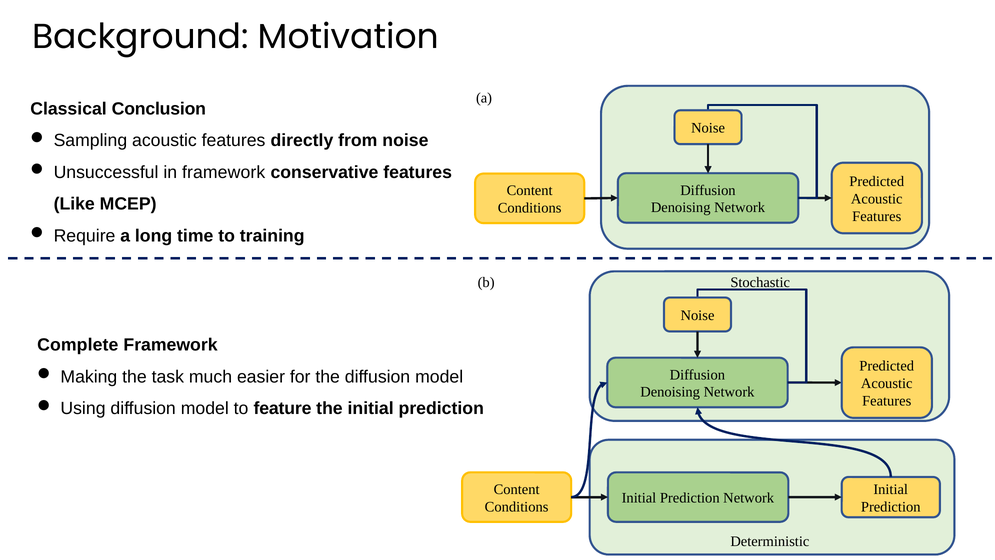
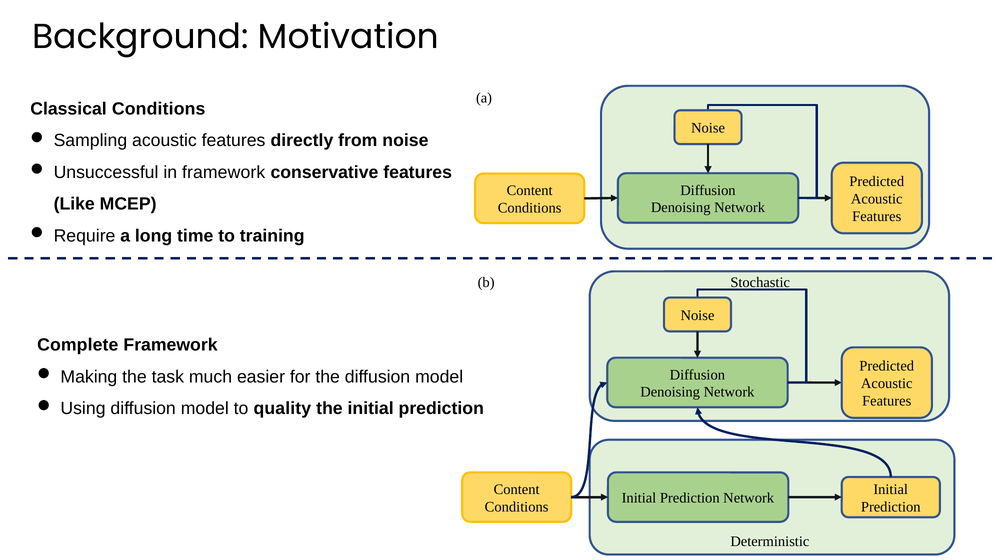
Classical Conclusion: Conclusion -> Conditions
feature: feature -> quality
